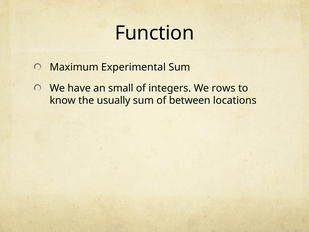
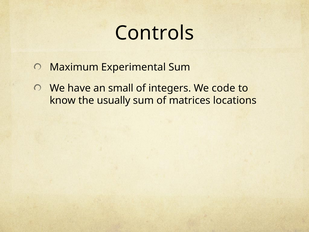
Function: Function -> Controls
rows: rows -> code
between: between -> matrices
